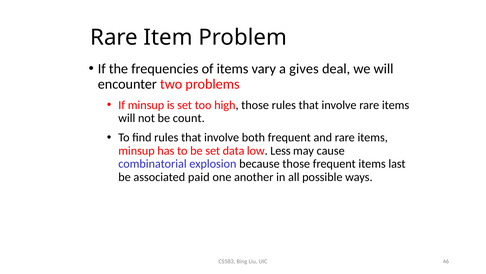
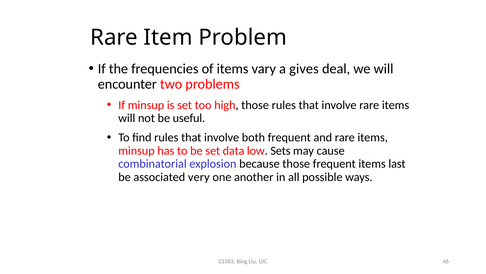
count: count -> useful
Less: Less -> Sets
paid: paid -> very
